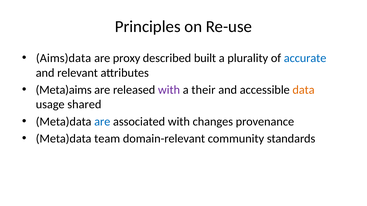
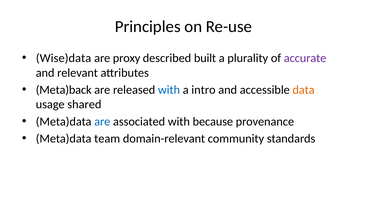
Aims)data: Aims)data -> Wise)data
accurate colour: blue -> purple
Meta)aims: Meta)aims -> Meta)back
with at (169, 90) colour: purple -> blue
their: their -> intro
changes: changes -> because
